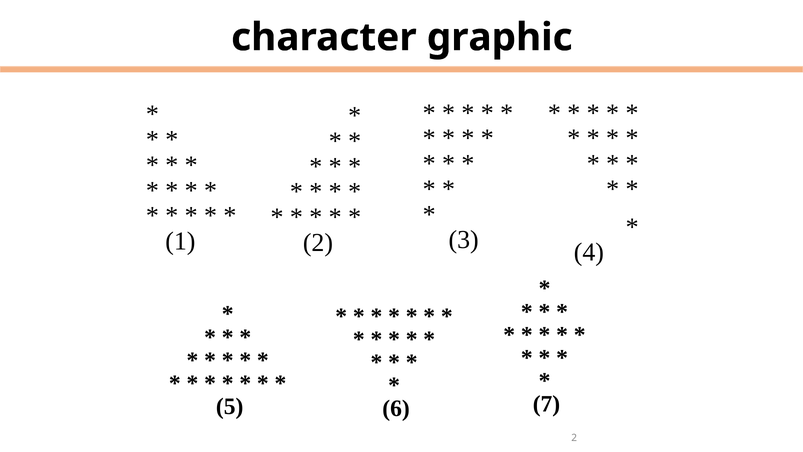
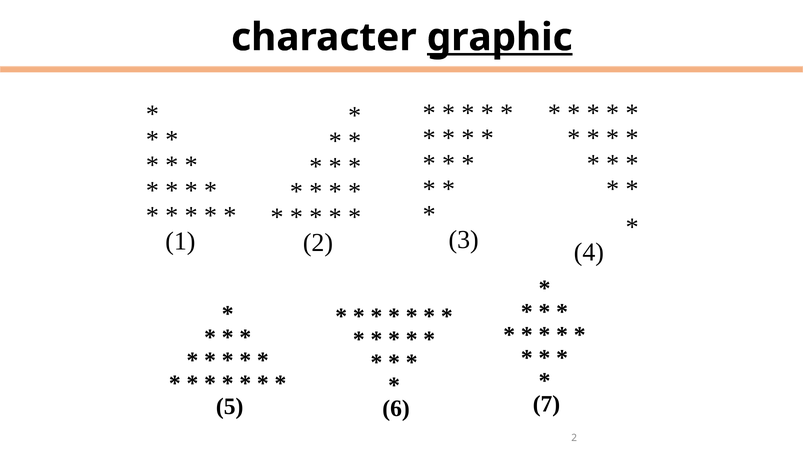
graphic underline: none -> present
